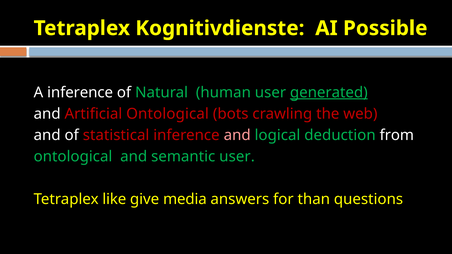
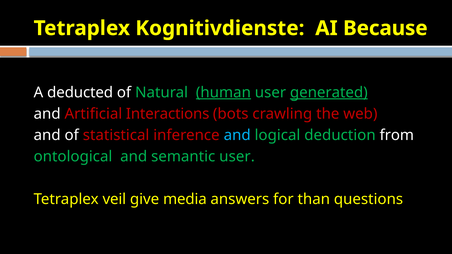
Possible: Possible -> Because
A inference: inference -> deducted
human underline: none -> present
Artificial Ontological: Ontological -> Interactions
and at (237, 135) colour: pink -> light blue
like: like -> veil
